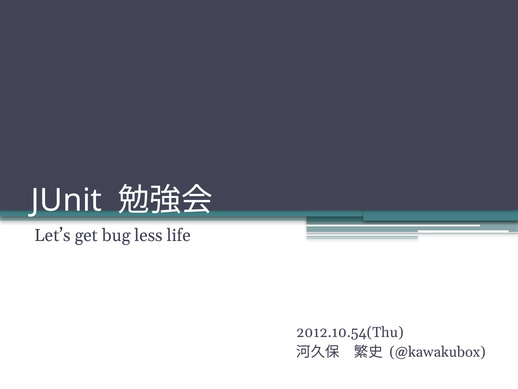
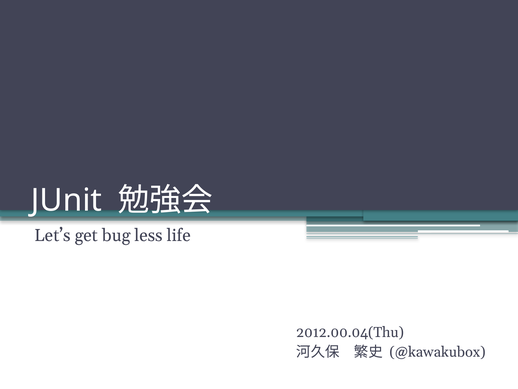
2012.10.54(Thu: 2012.10.54(Thu -> 2012.00.04(Thu
